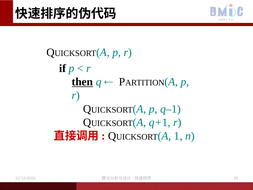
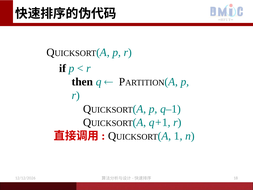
then underline: present -> none
